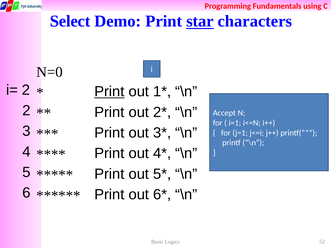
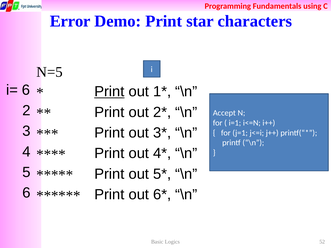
Select: Select -> Error
star underline: present -> none
N=0: N=0 -> N=5
i= 2: 2 -> 6
